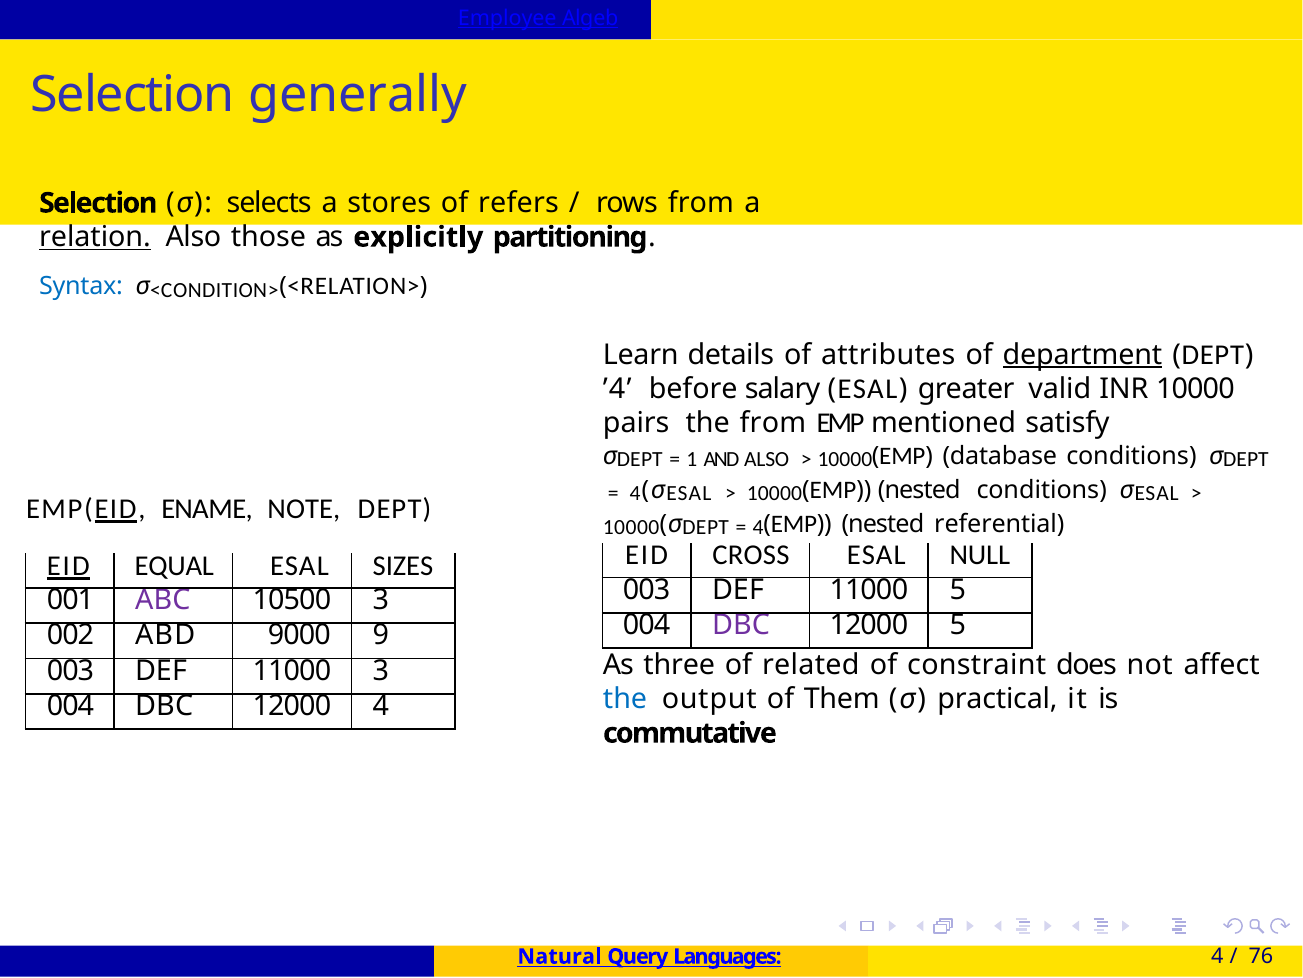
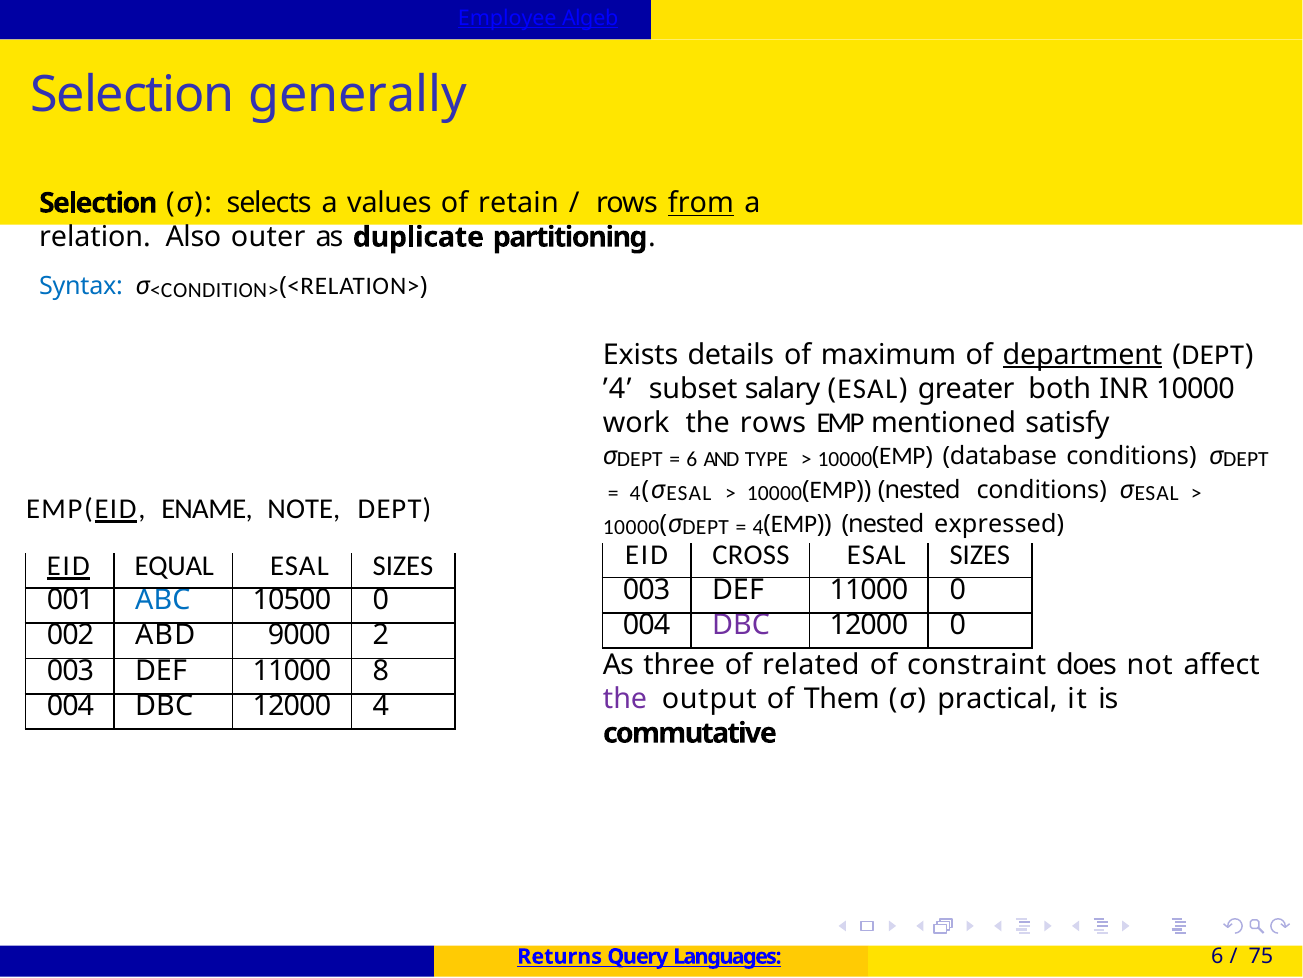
stores: stores -> values
refers: refers -> retain
from at (701, 203) underline: none -> present
relation underline: present -> none
those: those -> outer
explicitly: explicitly -> duplicate
Learn: Learn -> Exists
attributes: attributes -> maximum
before: before -> subset
valid: valid -> both
pairs: pairs -> work
the from: from -> rows
1 at (692, 460): 1 -> 6
AND ALSO: ALSO -> TYPE
referential: referential -> expressed
NULL at (980, 555): NULL -> SIZES
11000 5: 5 -> 0
ABC colour: purple -> blue
10500 3: 3 -> 0
12000 5: 5 -> 0
9: 9 -> 2
11000 3: 3 -> 8
the at (625, 699) colour: blue -> purple
Natural: Natural -> Returns
Languages 4: 4 -> 6
76: 76 -> 75
